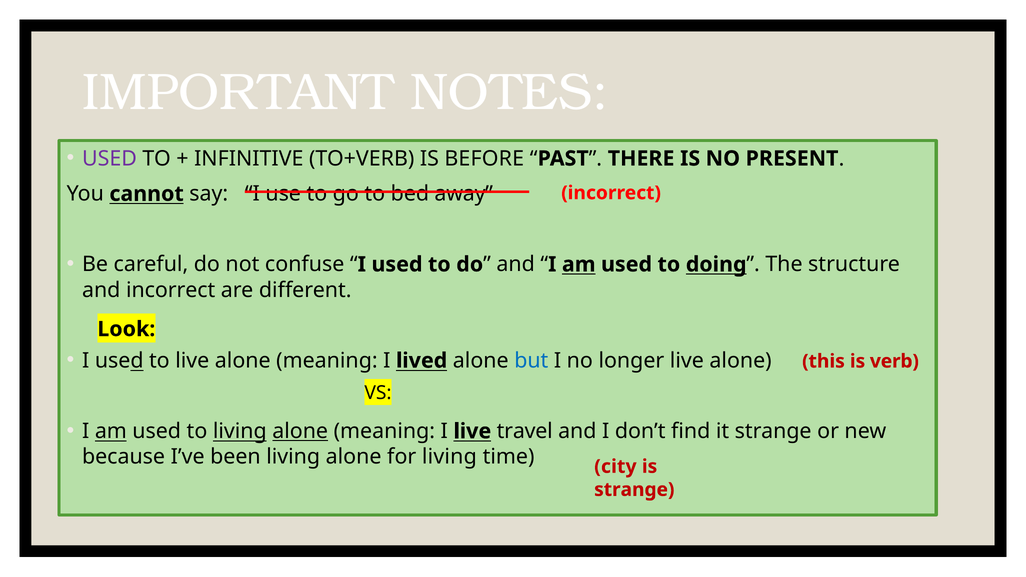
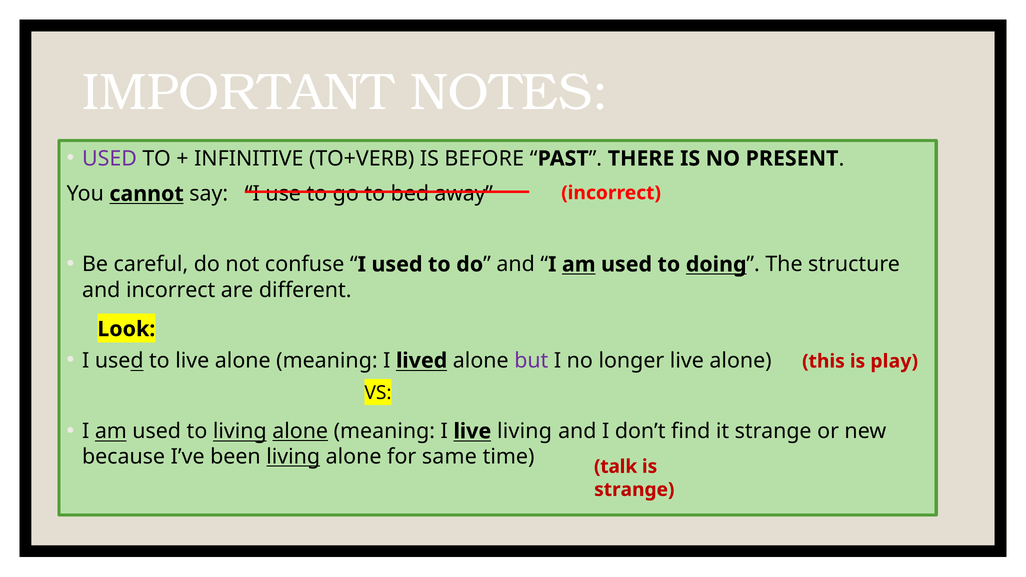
but colour: blue -> purple
verb: verb -> play
live travel: travel -> living
living at (293, 457) underline: none -> present
for living: living -> same
city: city -> talk
